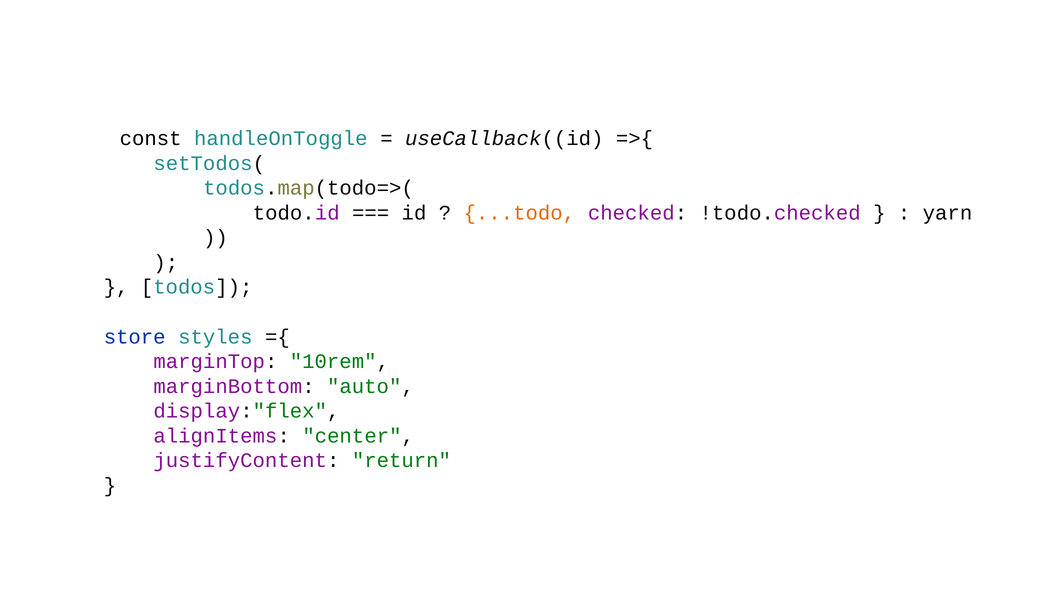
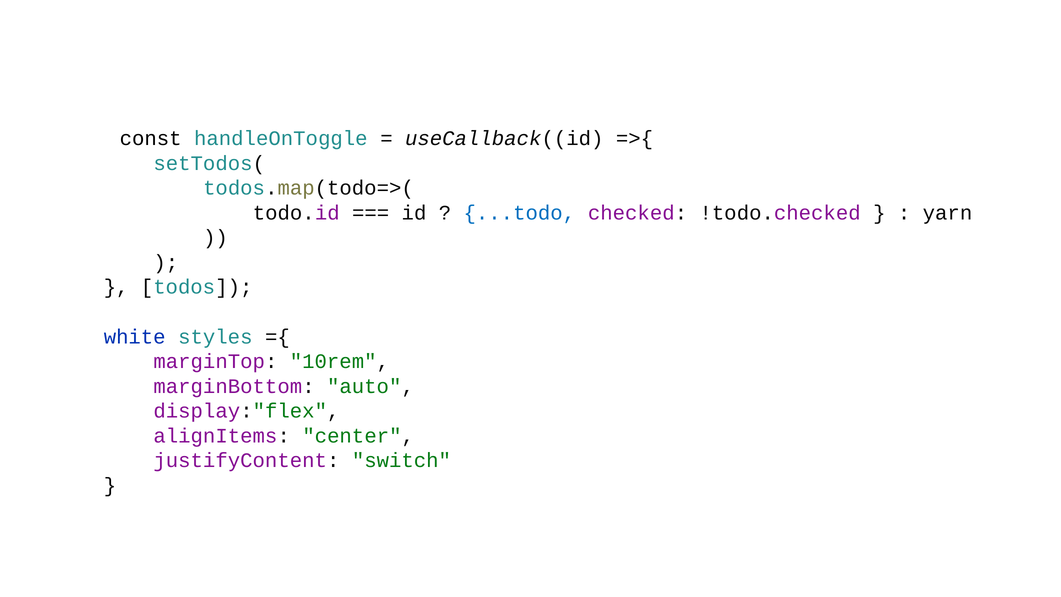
...todo colour: orange -> blue
store: store -> white
return: return -> switch
